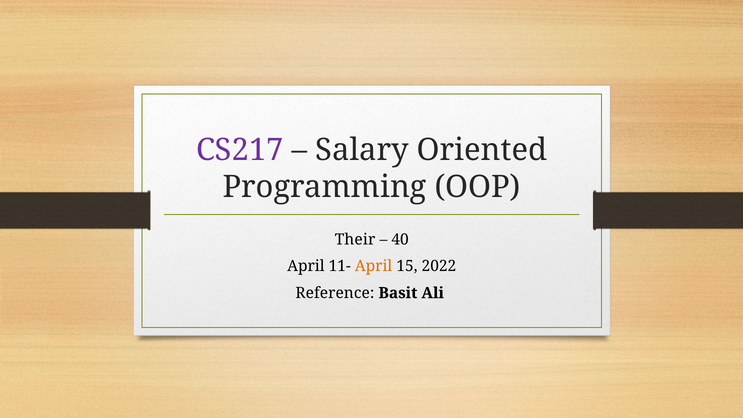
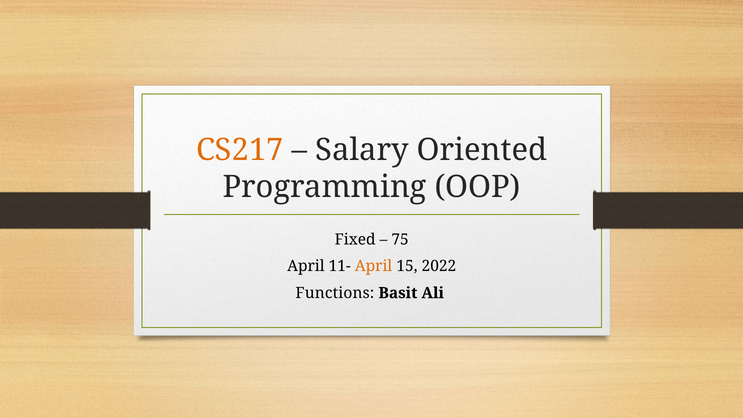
CS217 colour: purple -> orange
Their: Their -> Fixed
40: 40 -> 75
Reference: Reference -> Functions
